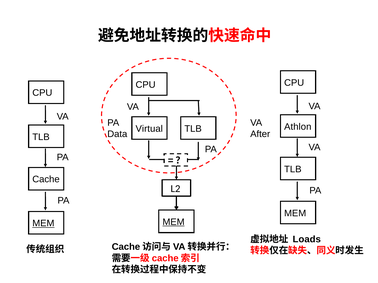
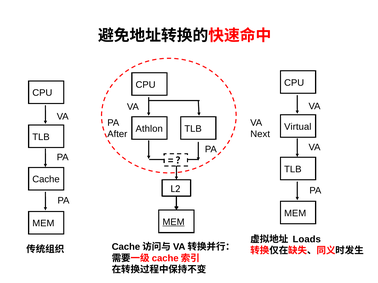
Athlon: Athlon -> Virtual
Virtual: Virtual -> Athlon
Data: Data -> After
After: After -> Next
MEM at (43, 224) underline: present -> none
